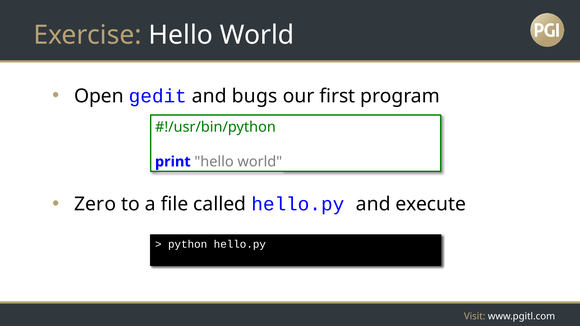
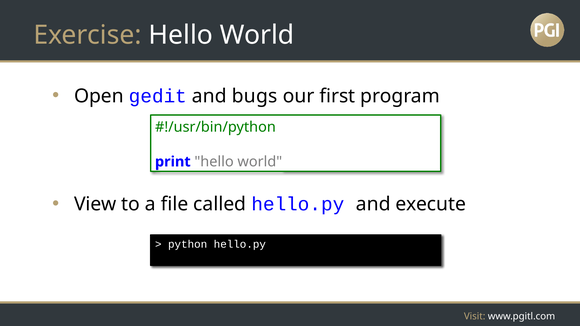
Zero: Zero -> View
